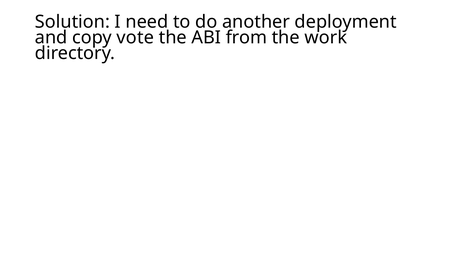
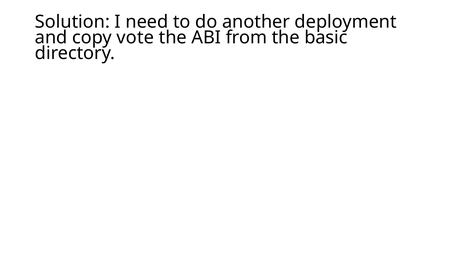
work: work -> basic
